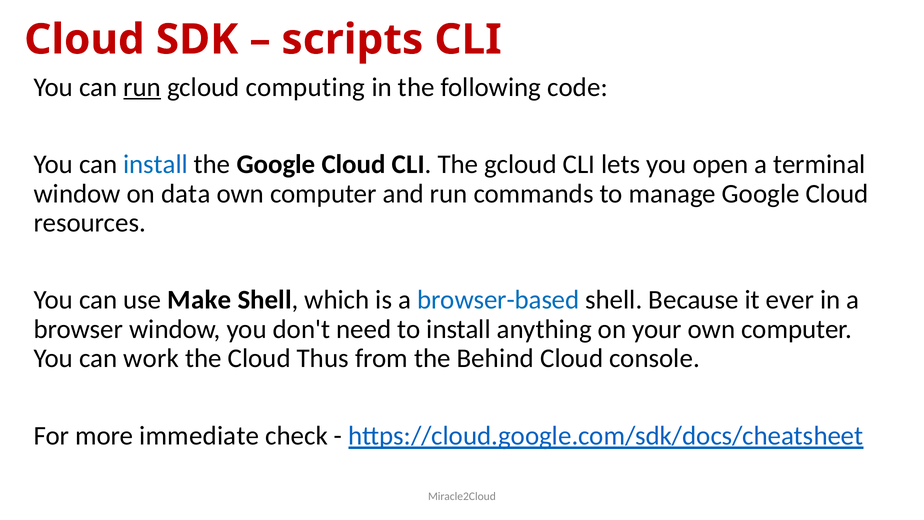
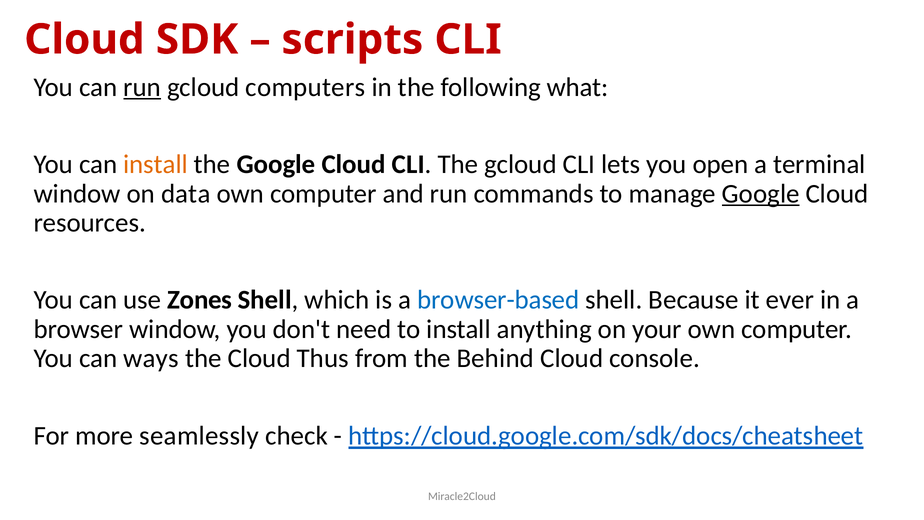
computing: computing -> computers
code: code -> what
install at (156, 164) colour: blue -> orange
Google at (761, 194) underline: none -> present
Make: Make -> Zones
work: work -> ways
immediate: immediate -> seamlessly
